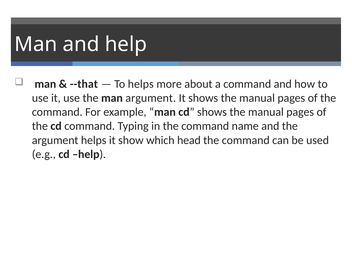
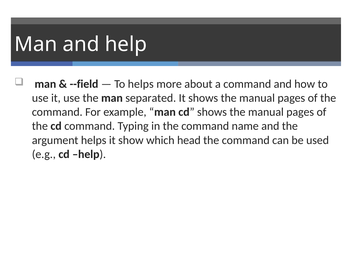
--that: --that -> --field
man argument: argument -> separated
